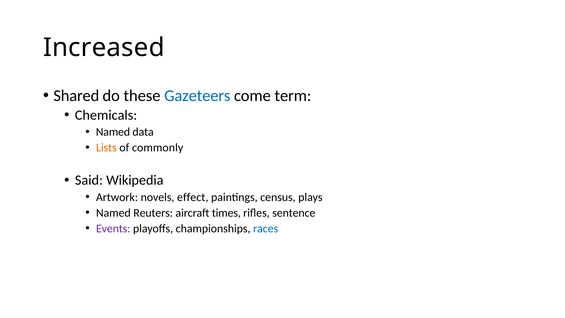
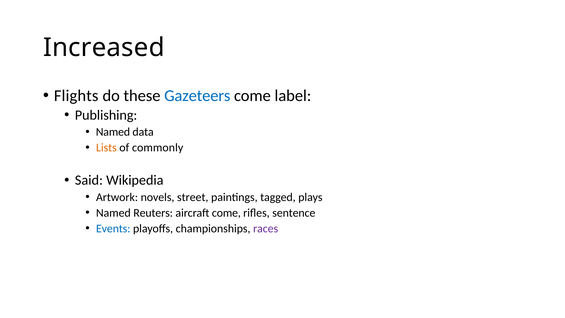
Shared: Shared -> Flights
term: term -> label
Chemicals: Chemicals -> Publishing
effect: effect -> street
census: census -> tagged
aircraft times: times -> come
Events colour: purple -> blue
races colour: blue -> purple
